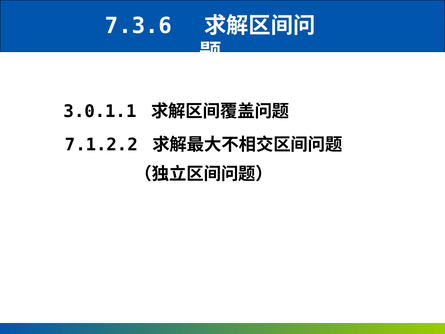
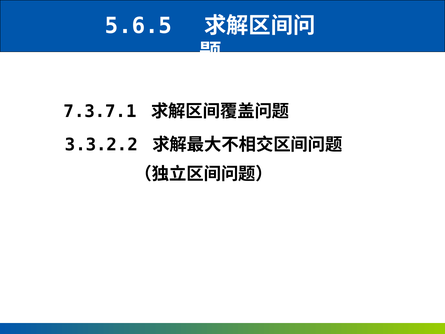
7.3.6: 7.3.6 -> 5.6.5
3.0.1.1: 3.0.1.1 -> 7.3.7.1
7.1.2.2: 7.1.2.2 -> 3.3.2.2
